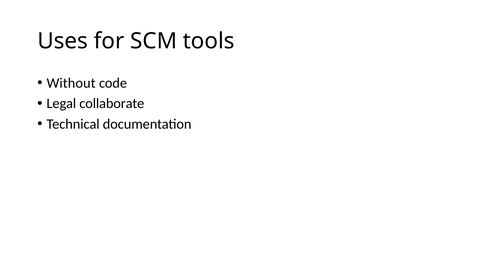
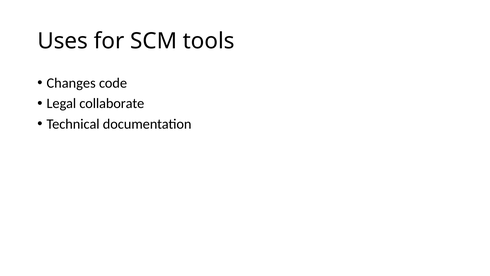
Without: Without -> Changes
